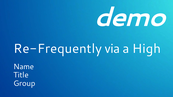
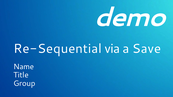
Re-Frequently: Re-Frequently -> Re-Sequential
High: High -> Save
